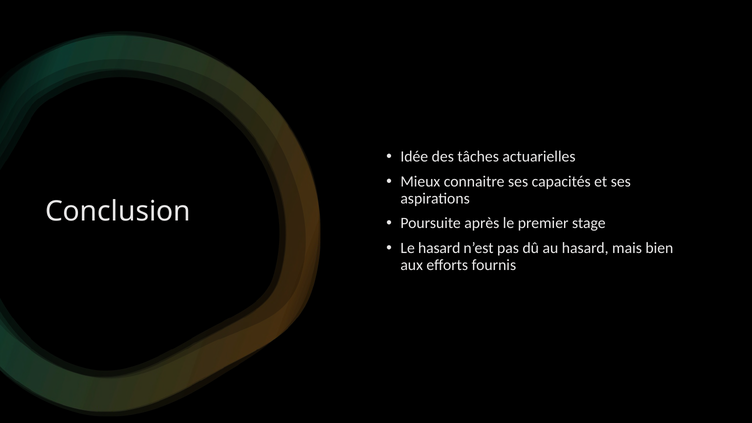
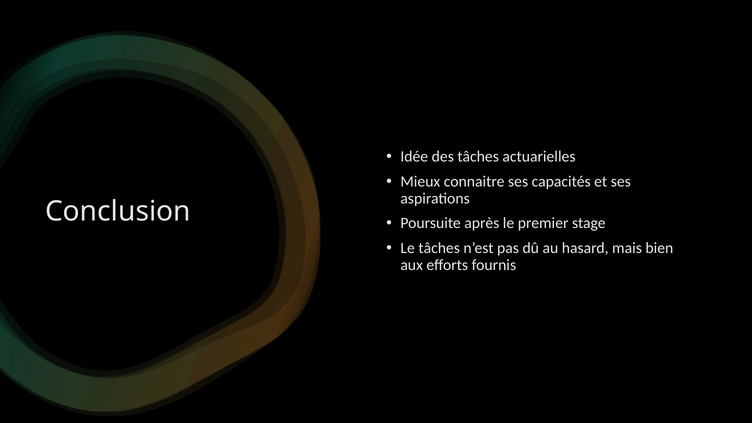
Le hasard: hasard -> tâches
